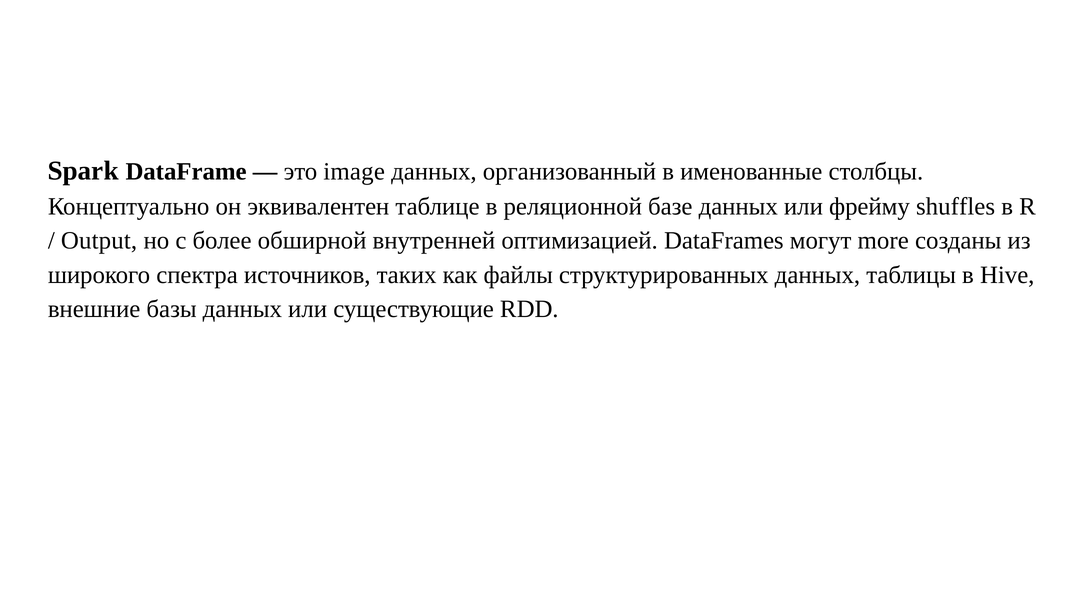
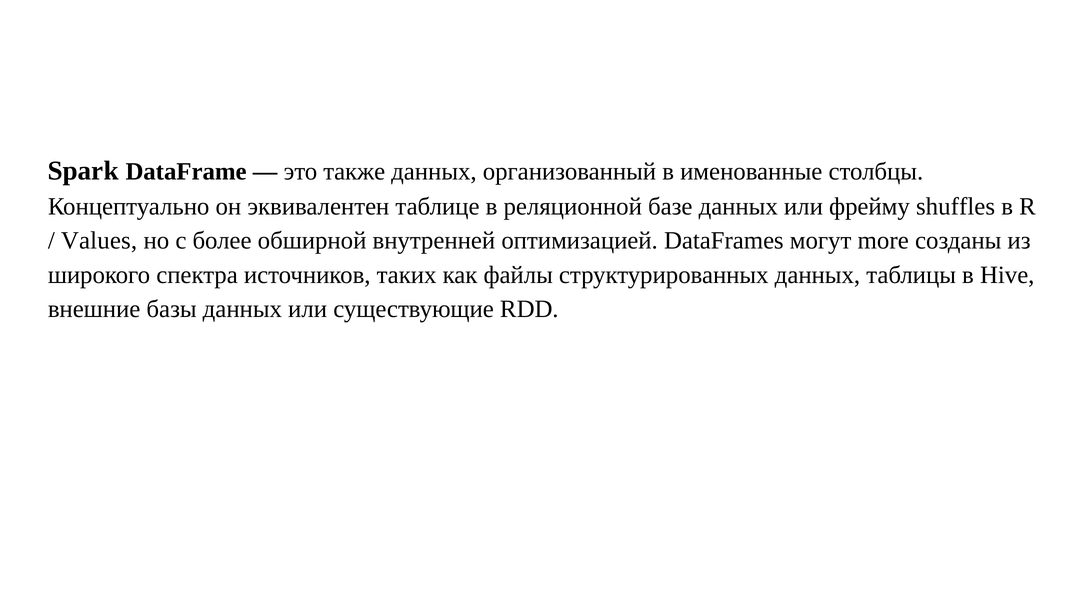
image: image -> также
Output: Output -> Values
